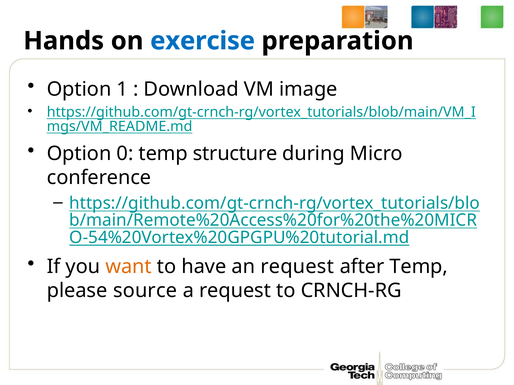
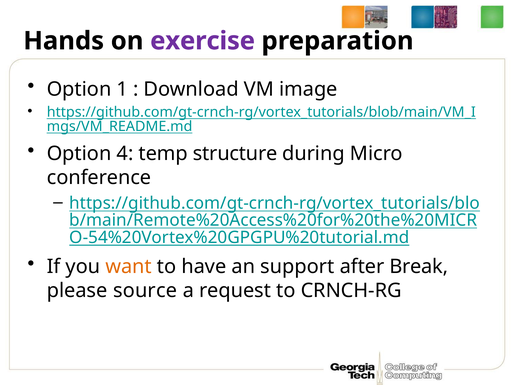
exercise colour: blue -> purple
0: 0 -> 4
an request: request -> support
after Temp: Temp -> Break
